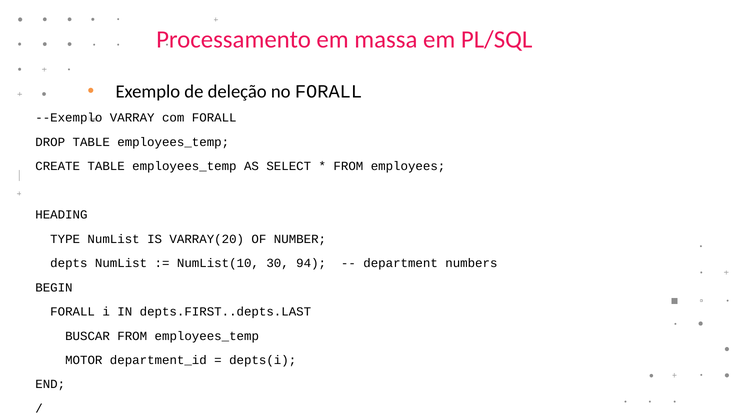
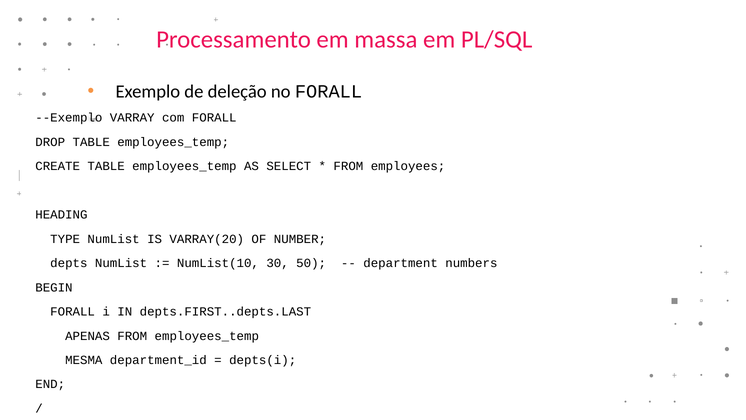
94: 94 -> 50
BUSCAR: BUSCAR -> APENAS
MOTOR: MOTOR -> MESMA
